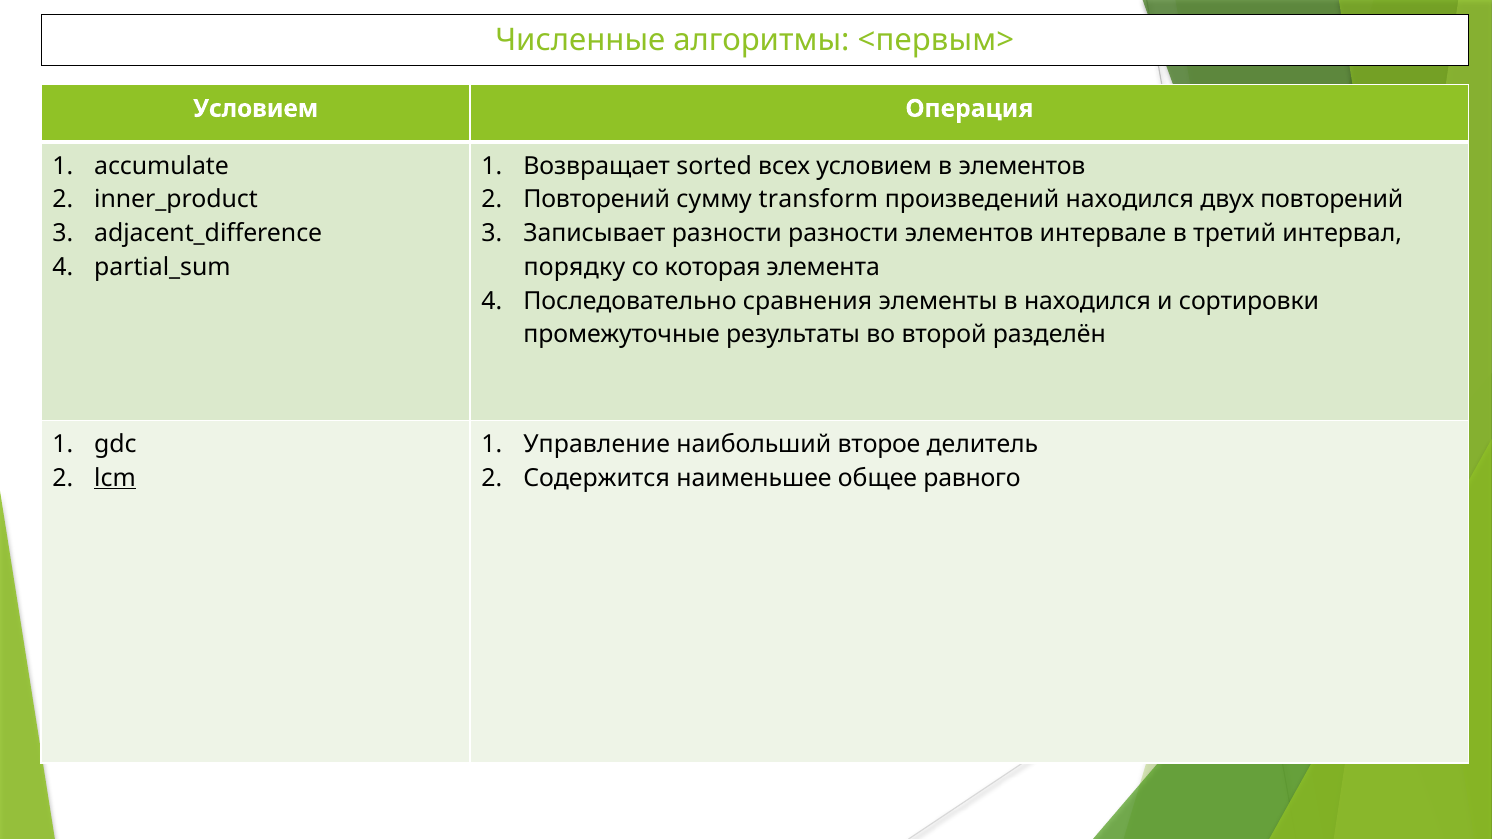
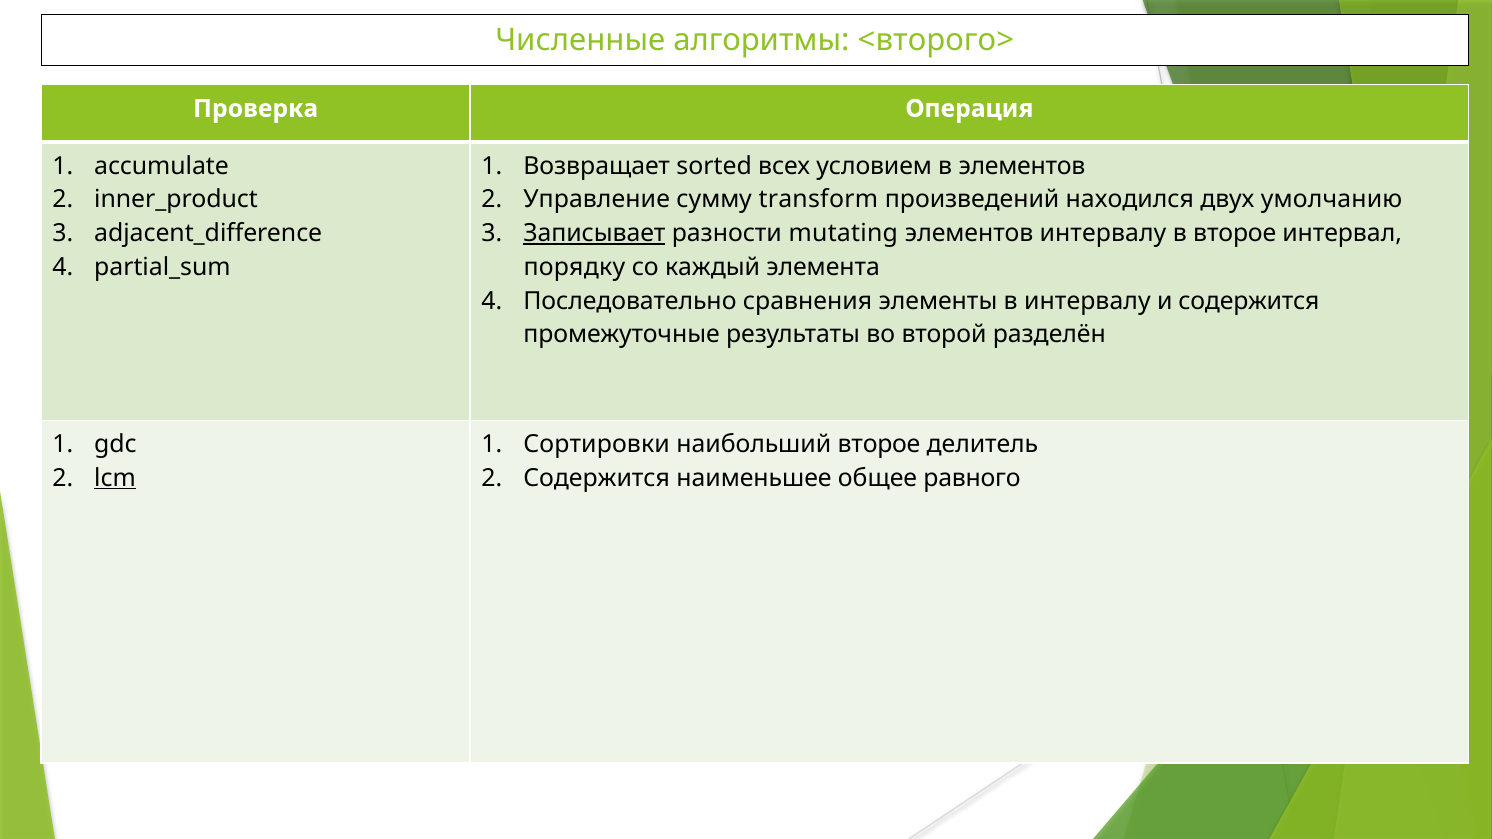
<первым>: <первым> -> <второго>
Условием at (256, 109): Условием -> Проверка
Повторений at (597, 200): Повторений -> Управление
двух повторений: повторений -> умолчанию
Записывает underline: none -> present
разности разности: разности -> mutating
элементов интервале: интервале -> интервалу
в третий: третий -> второе
которая: которая -> каждый
в находился: находился -> интервалу
и сортировки: сортировки -> содержится
Управление: Управление -> Сортировки
